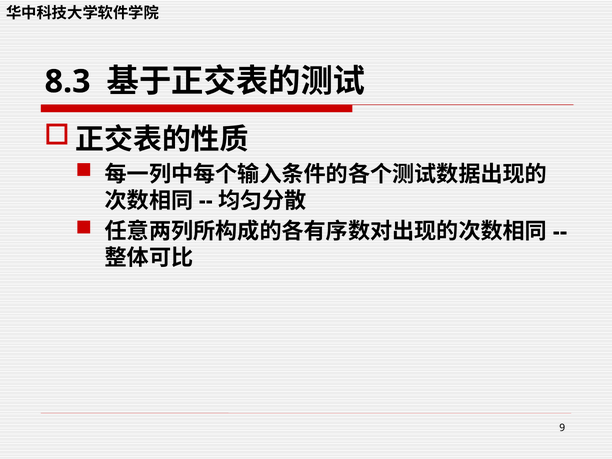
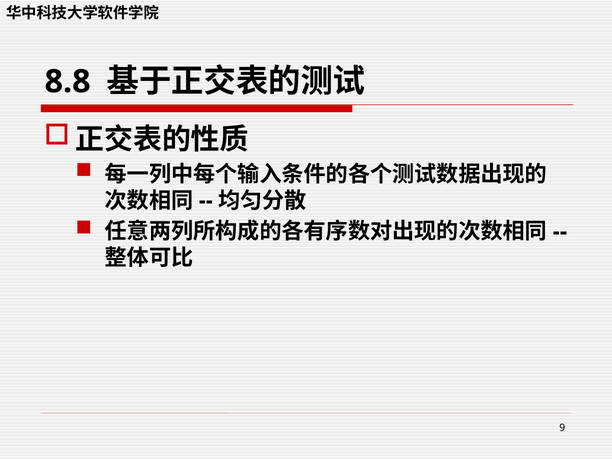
8.3: 8.3 -> 8.8
